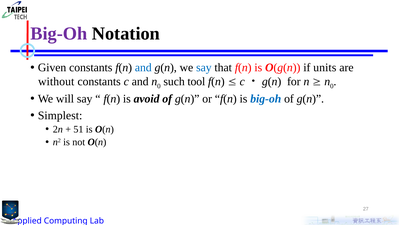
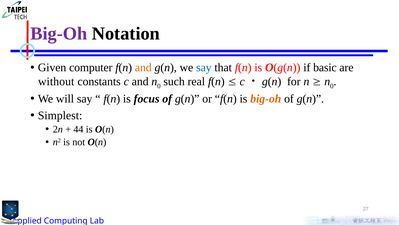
Given constants: constants -> computer
and at (143, 67) colour: blue -> orange
units: units -> basic
tool: tool -> real
avoid: avoid -> focus
big-oh at (266, 98) colour: blue -> orange
51: 51 -> 44
